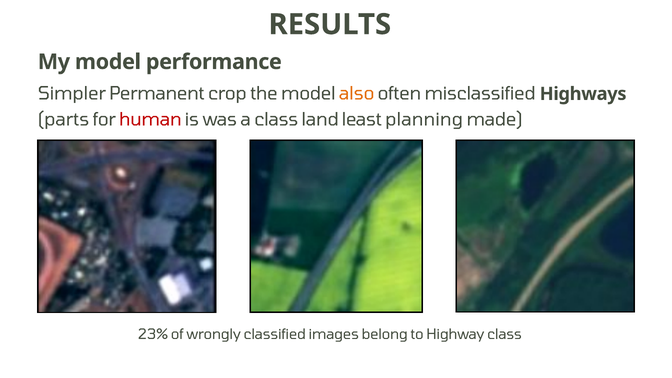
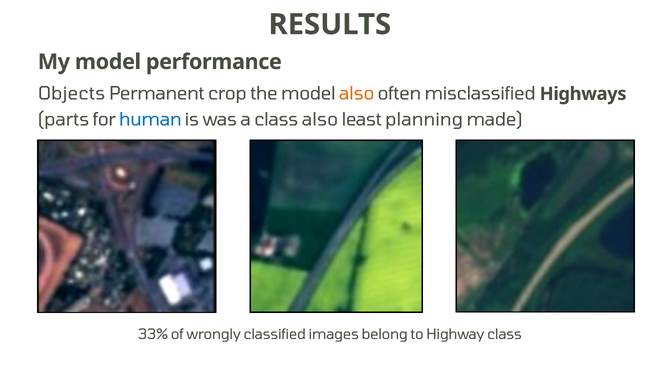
Simpler: Simpler -> Objects
human colour: red -> blue
class land: land -> also
23%: 23% -> 33%
